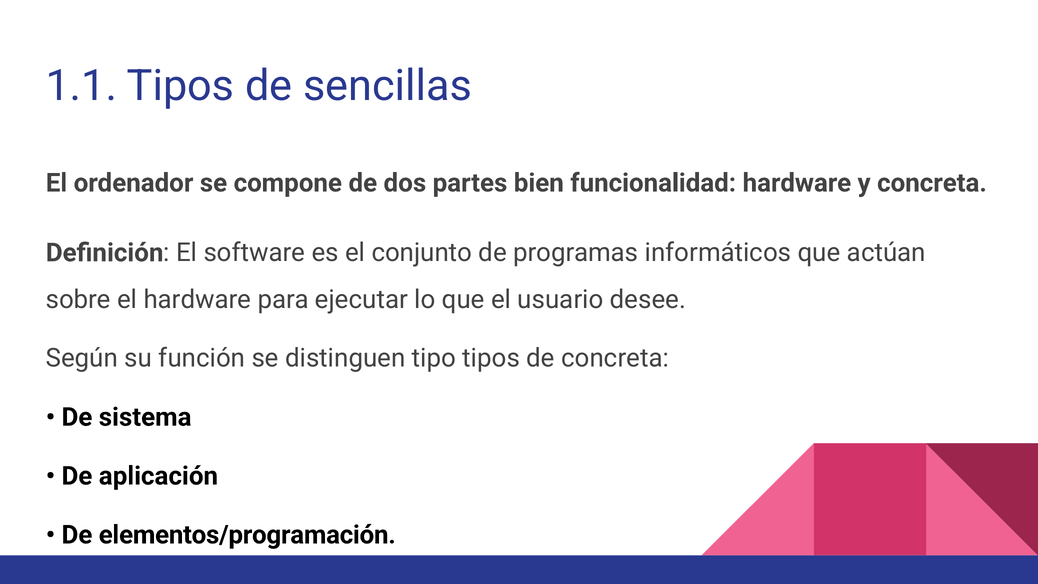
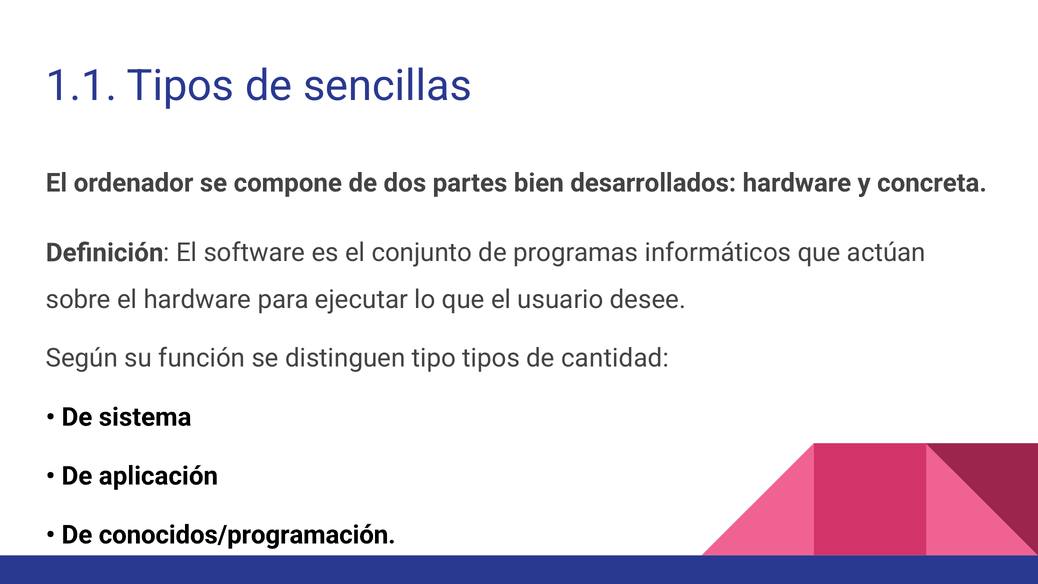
funcionalidad: funcionalidad -> desarrollados
de concreta: concreta -> cantidad
elementos/programación: elementos/programación -> conocidos/programación
